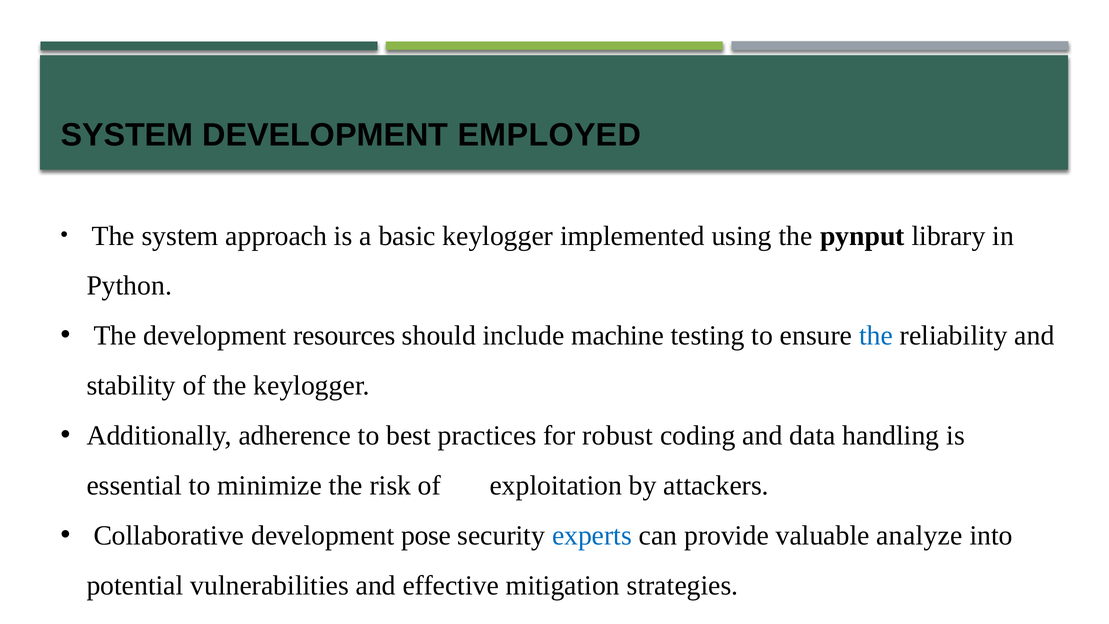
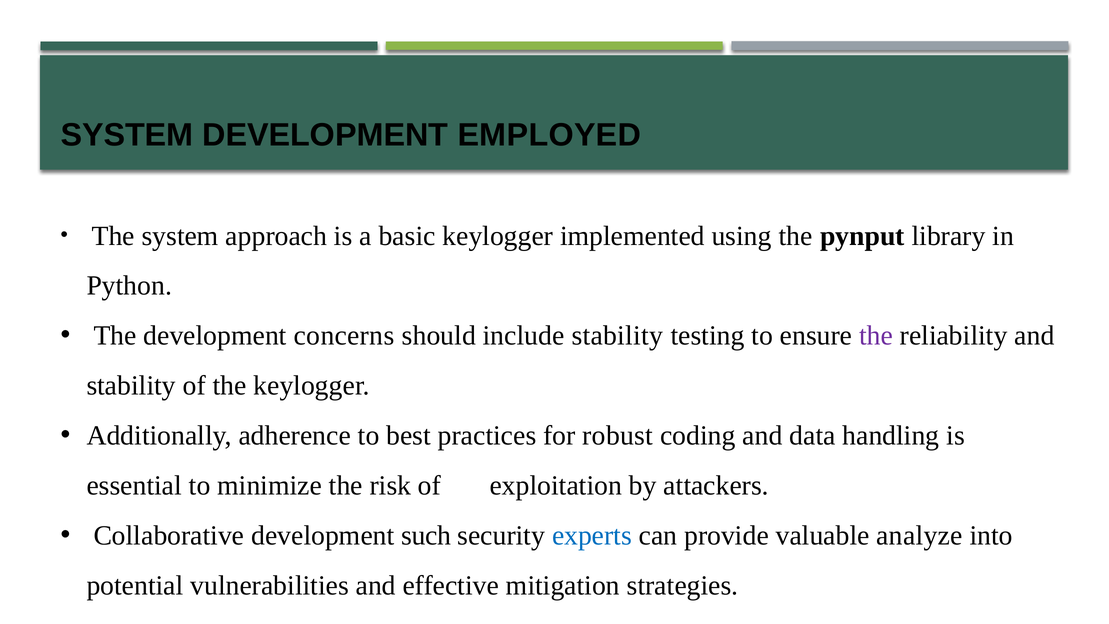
resources: resources -> concerns
include machine: machine -> stability
the at (876, 336) colour: blue -> purple
pose: pose -> such
